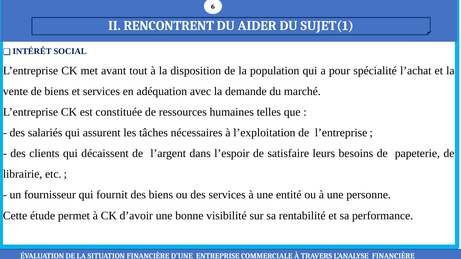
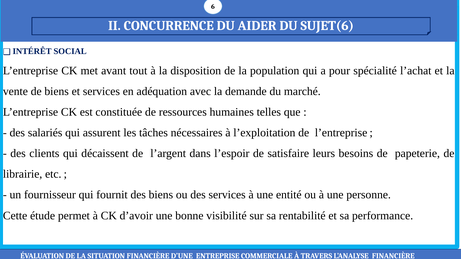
RENCONTRENT: RENCONTRENT -> CONCURRENCE
SUJET(1: SUJET(1 -> SUJET(6
